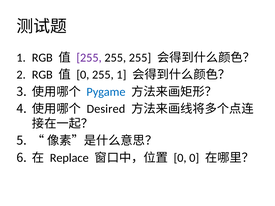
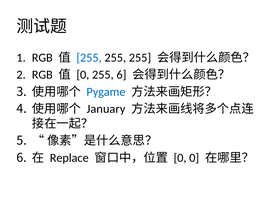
255 at (89, 58) colour: purple -> blue
255 1: 1 -> 6
Desired: Desired -> January
